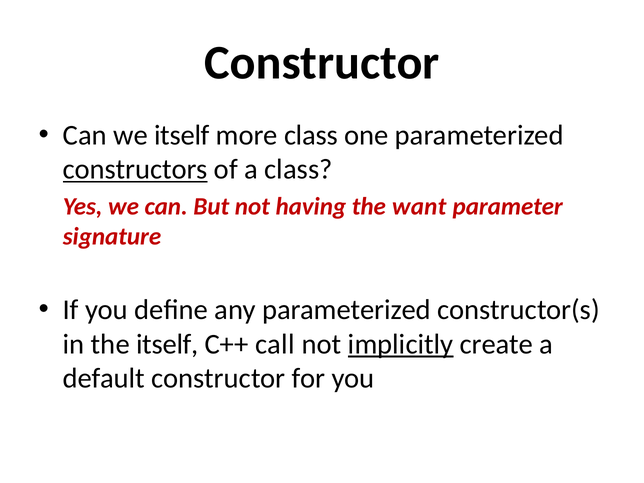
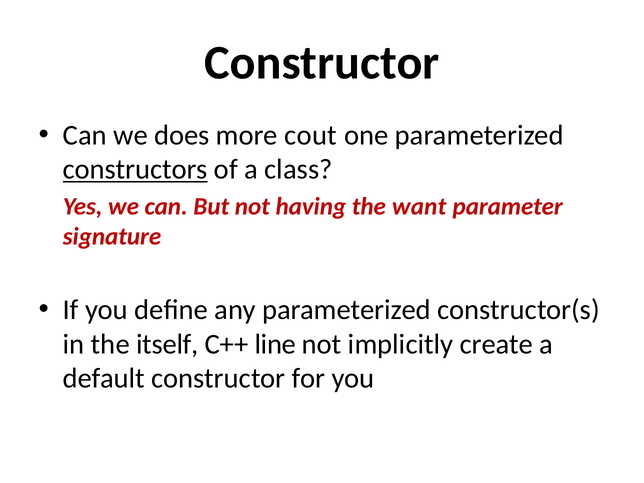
we itself: itself -> does
more class: class -> cout
call: call -> line
implicitly underline: present -> none
